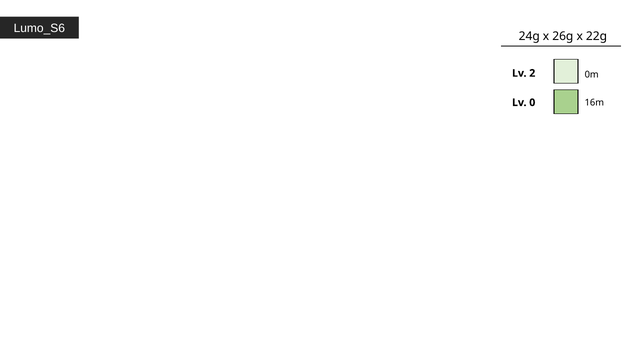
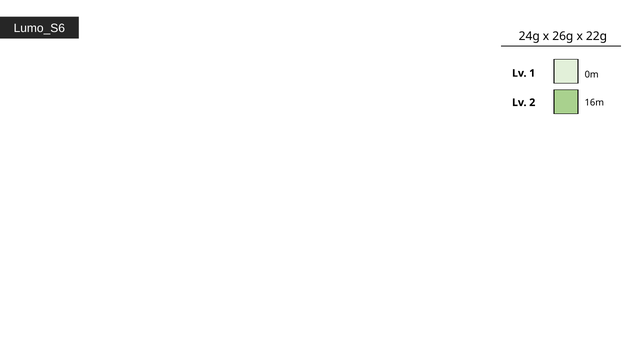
2: 2 -> 1
0: 0 -> 2
